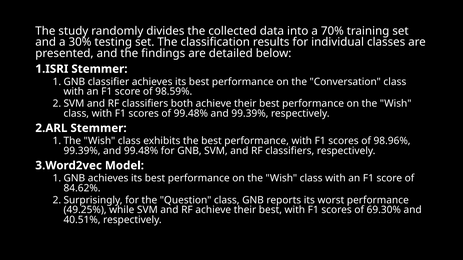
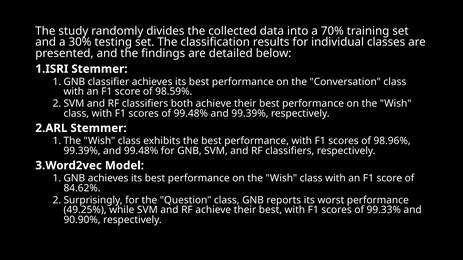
69.30%: 69.30% -> 99.33%
40.51%: 40.51% -> 90.90%
